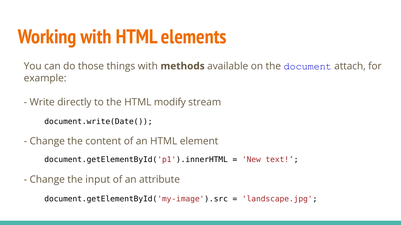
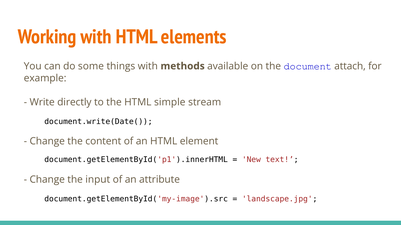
those: those -> some
modify: modify -> simple
